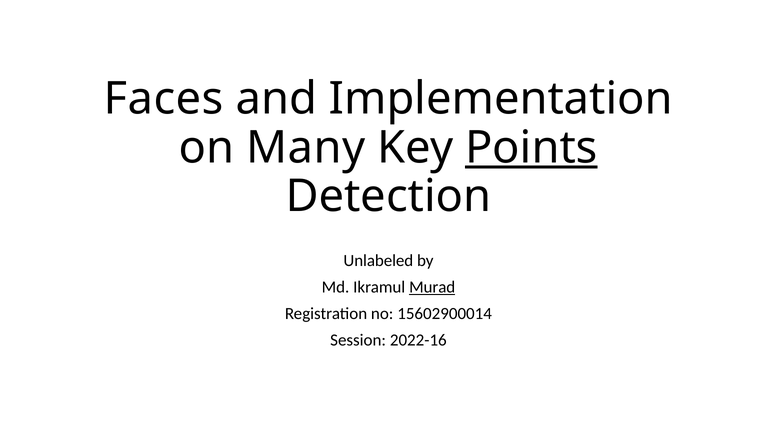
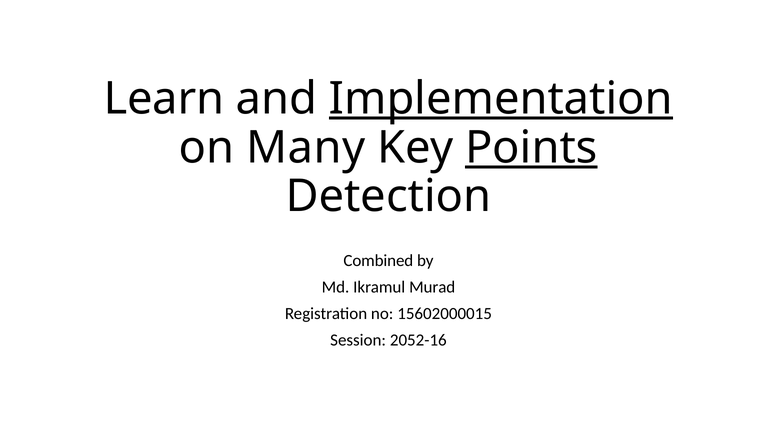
Faces: Faces -> Learn
Implementation underline: none -> present
Unlabeled: Unlabeled -> Combined
Murad underline: present -> none
15602900014: 15602900014 -> 15602000015
2022-16: 2022-16 -> 2052-16
